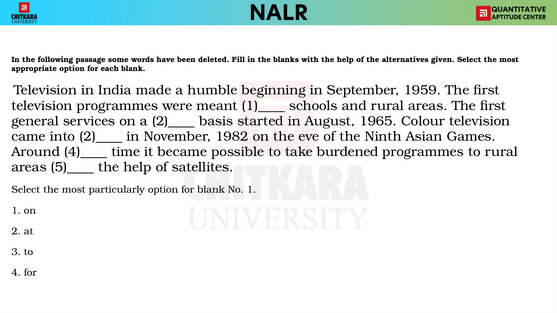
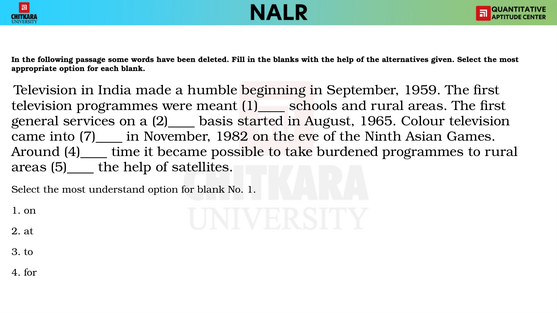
into 2)____: 2)____ -> 7)____
particularly: particularly -> understand
